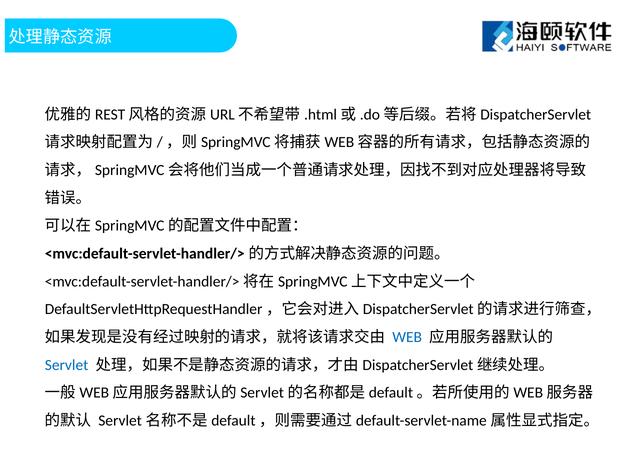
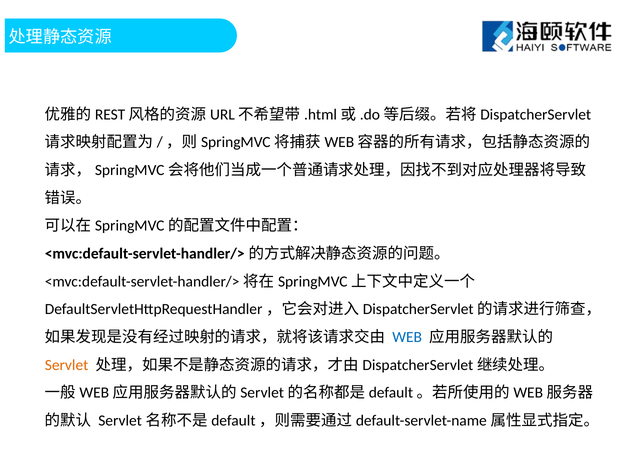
Servlet colour: blue -> orange
